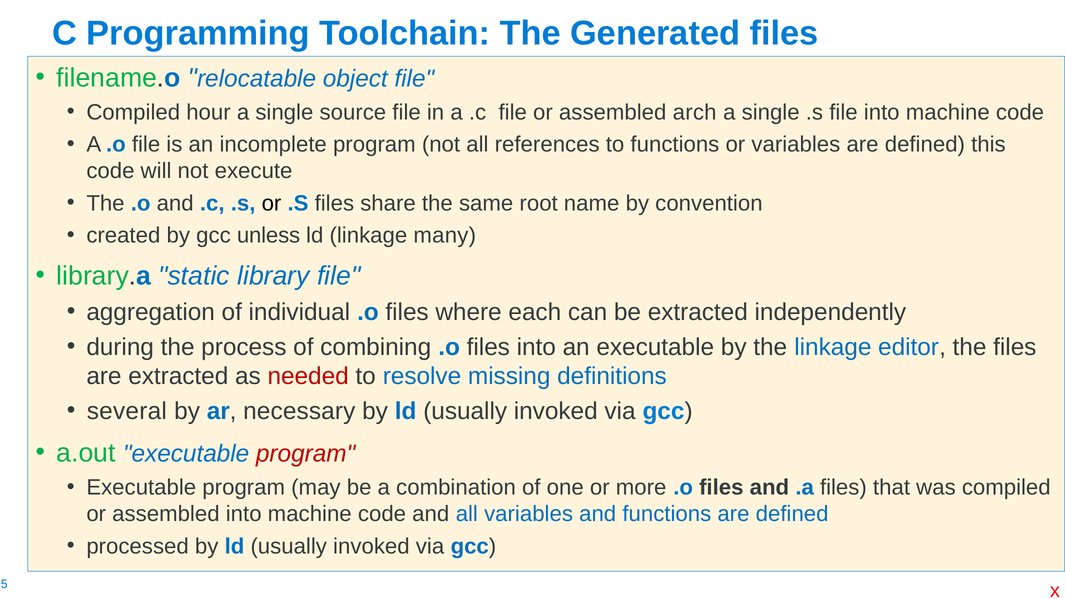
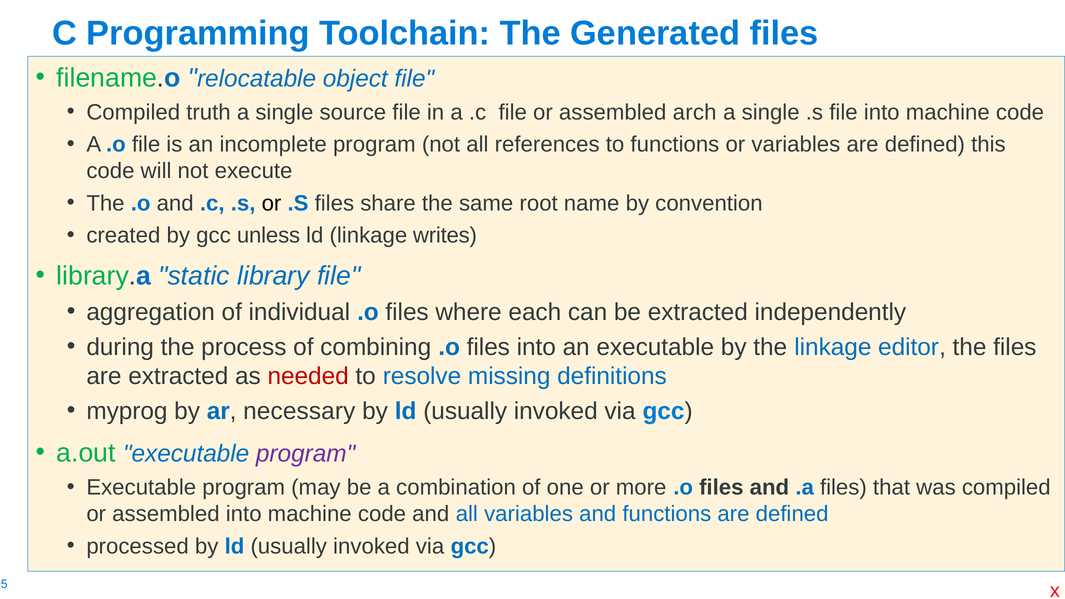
hour: hour -> truth
many: many -> writes
several: several -> myprog
program at (306, 454) colour: red -> purple
